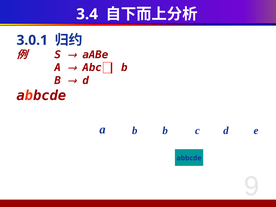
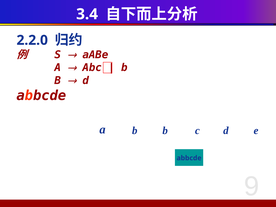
3.0.1: 3.0.1 -> 2.2.0
